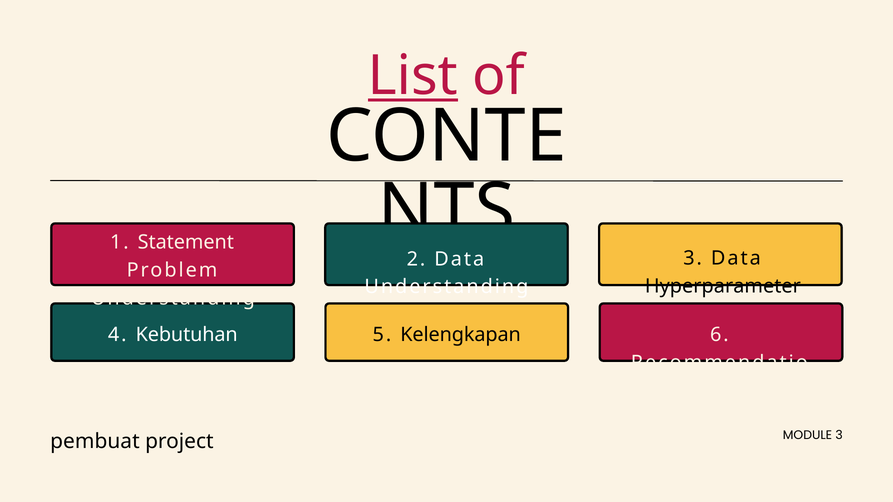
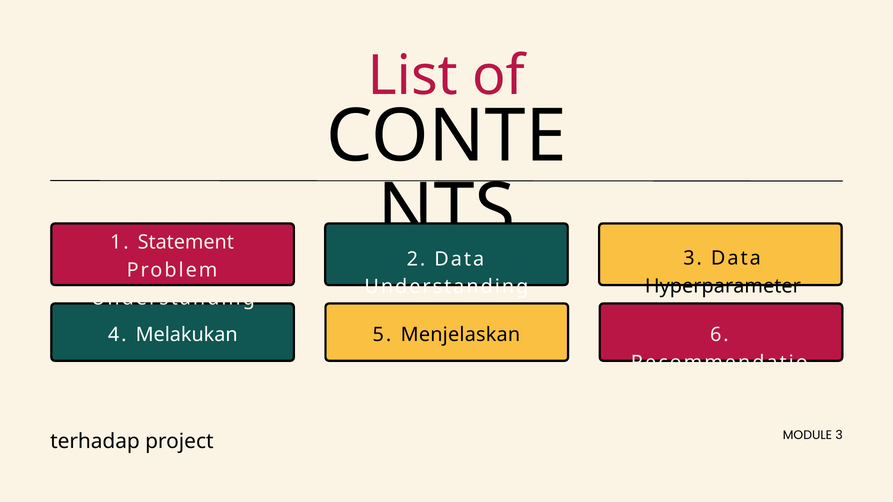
List underline: present -> none
Kebutuhan: Kebutuhan -> Melakukan
Kelengkapan: Kelengkapan -> Menjelaskan
pembuat: pembuat -> terhadap
